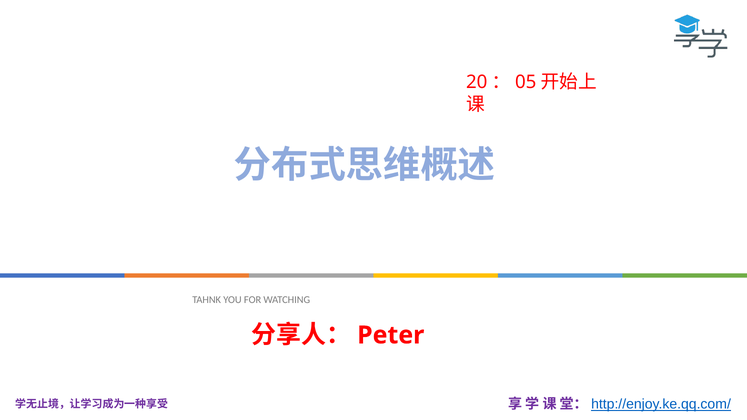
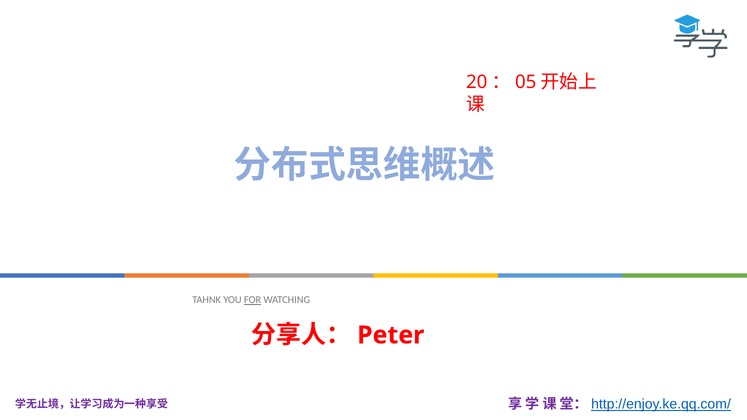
FOR underline: none -> present
